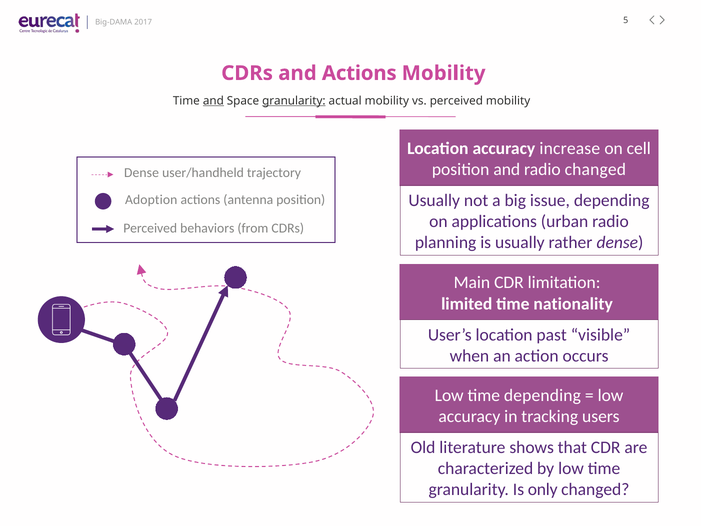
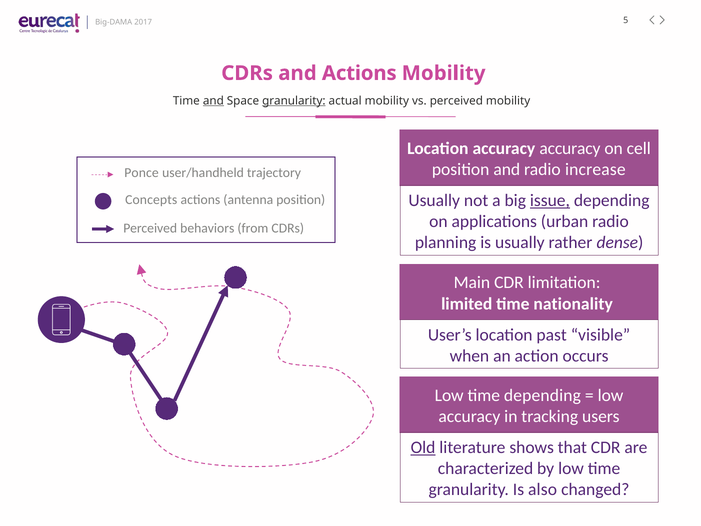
accuracy increase: increase -> accuracy
radio changed: changed -> increase
Dense at (142, 173): Dense -> Ponce
issue underline: none -> present
Adoption: Adoption -> Concepts
Old underline: none -> present
only: only -> also
